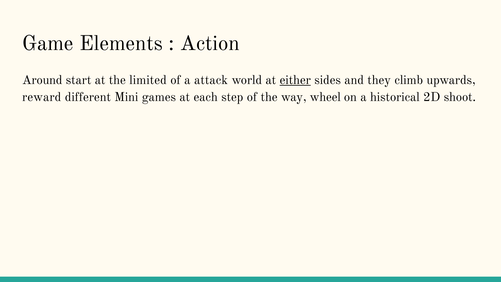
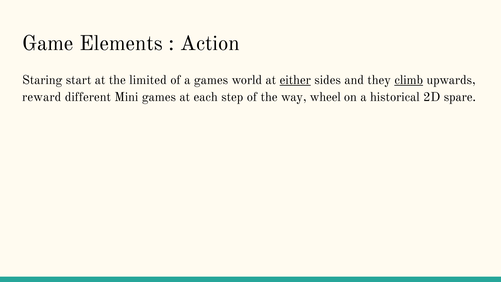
Around: Around -> Staring
a attack: attack -> games
climb underline: none -> present
shoot: shoot -> spare
